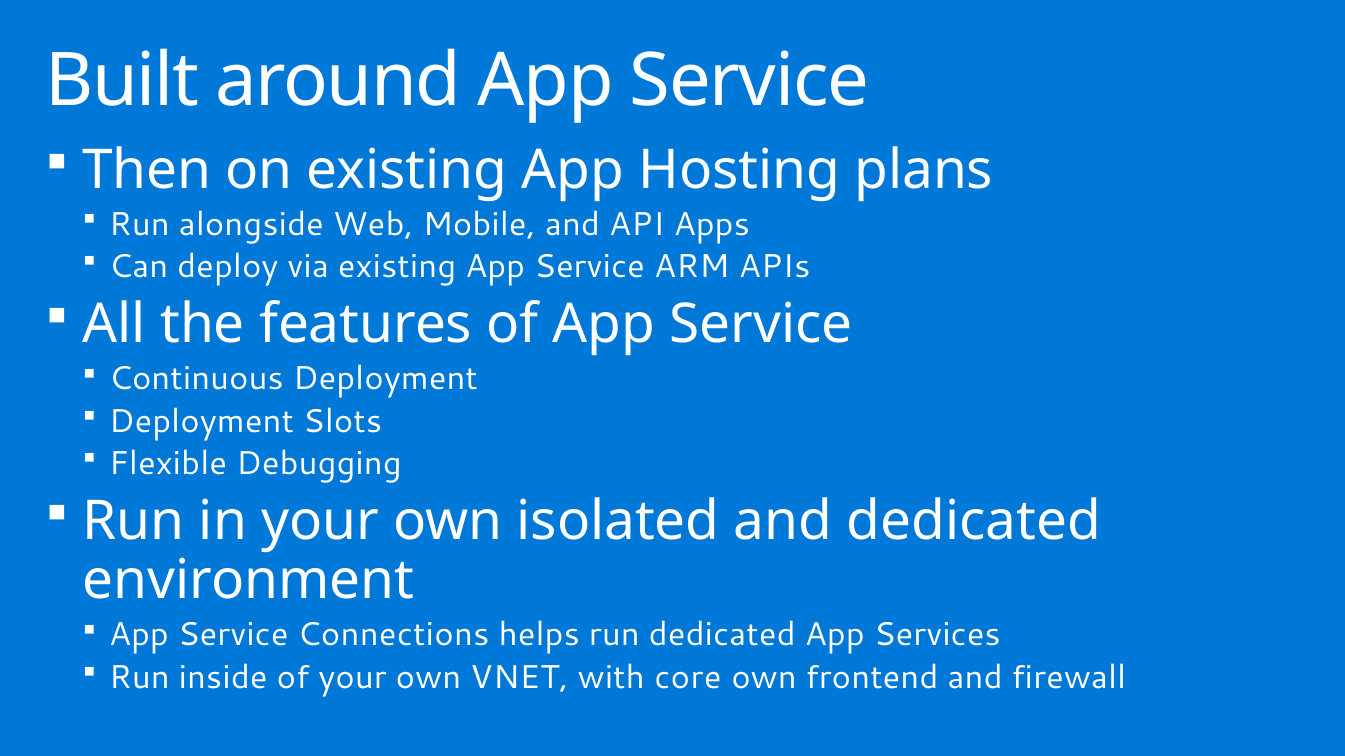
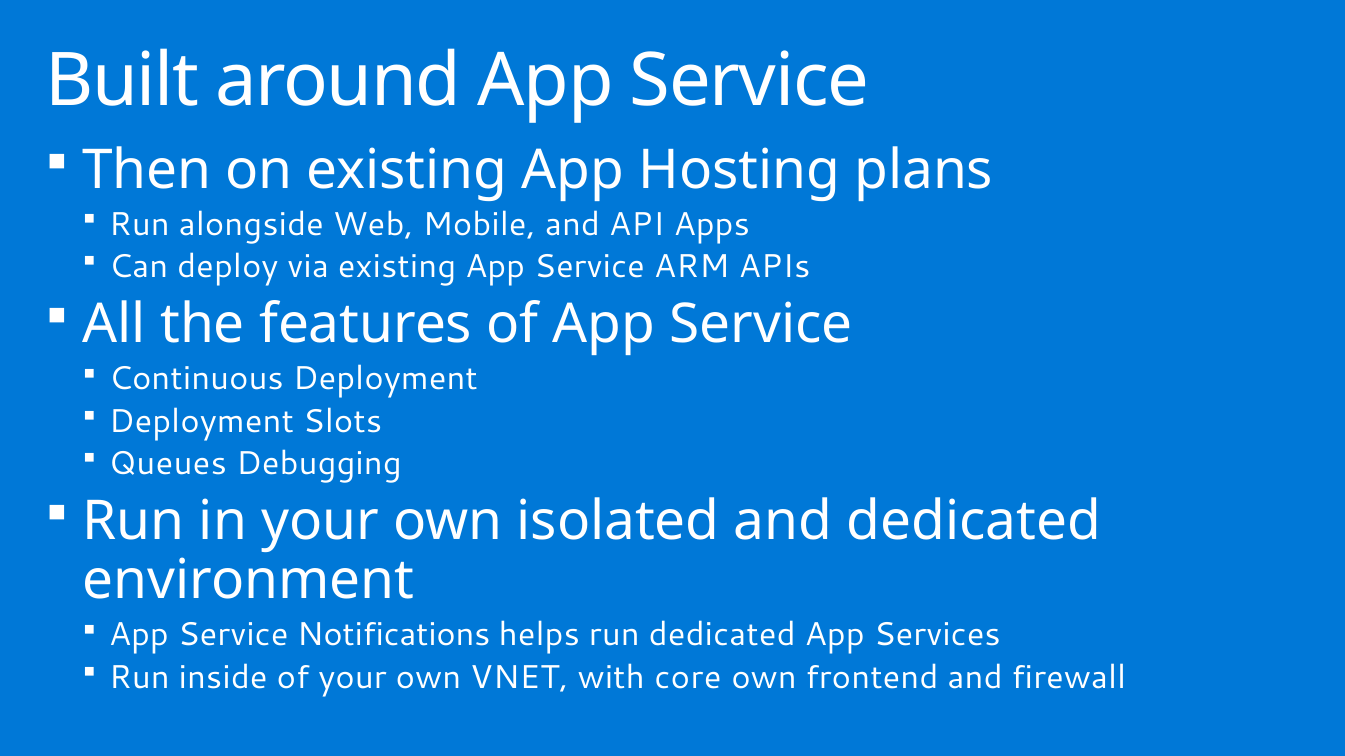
Flexible: Flexible -> Queues
Connections: Connections -> Notifications
